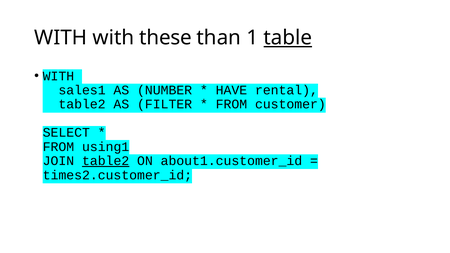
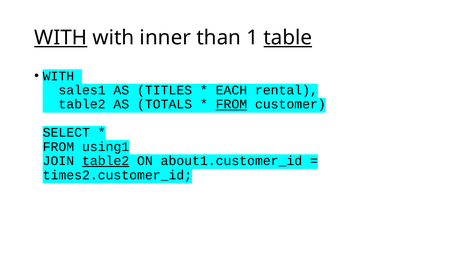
WITH at (61, 38) underline: none -> present
these: these -> inner
NUMBER: NUMBER -> TITLES
HAVE: HAVE -> EACH
FILTER: FILTER -> TOTALS
FROM at (231, 104) underline: none -> present
